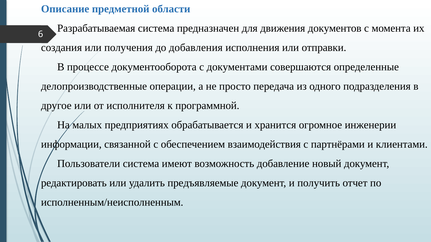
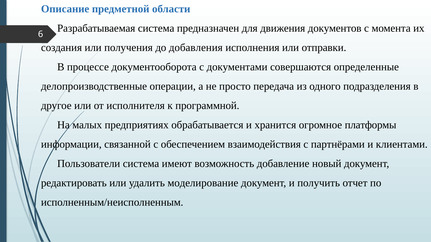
инженерии: инженерии -> платформы
предъявляемые: предъявляемые -> моделирование
